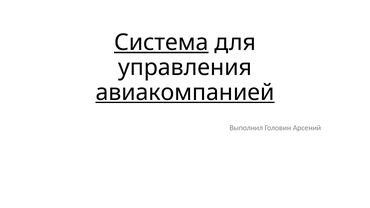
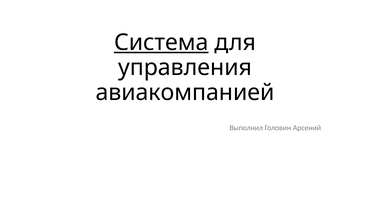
авиакомпанией underline: present -> none
